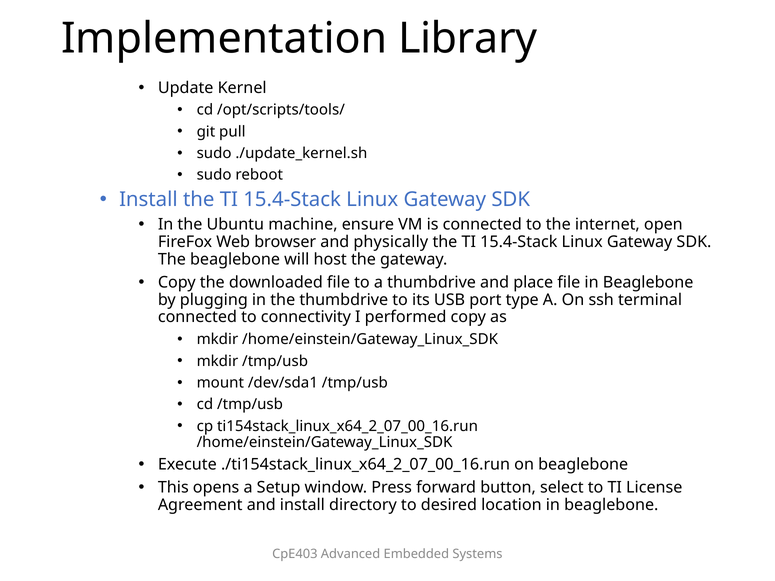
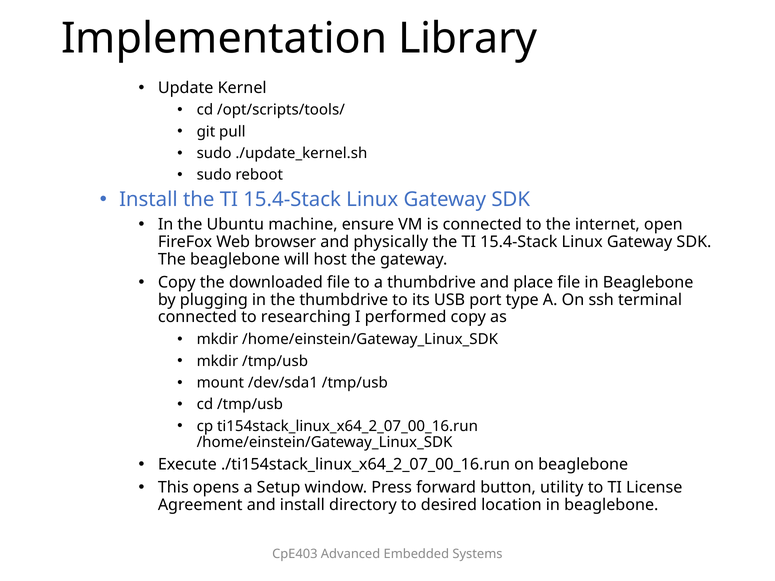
connectivity: connectivity -> researching
select: select -> utility
